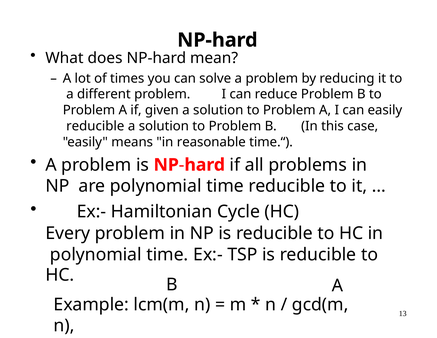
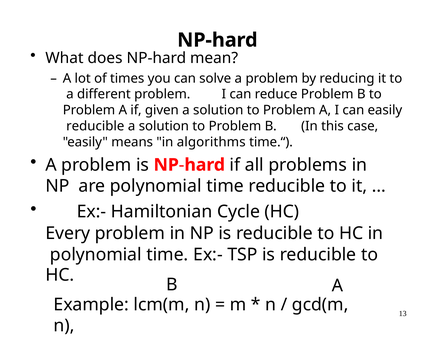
reasonable: reasonable -> algorithms
